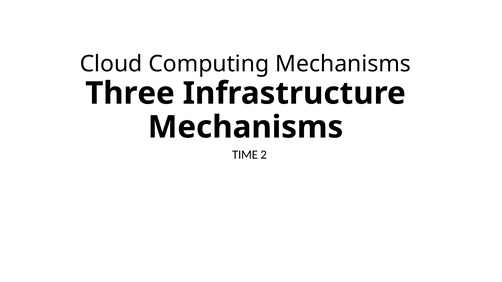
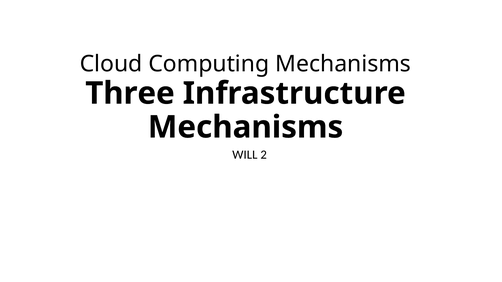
TIME: TIME -> WILL
